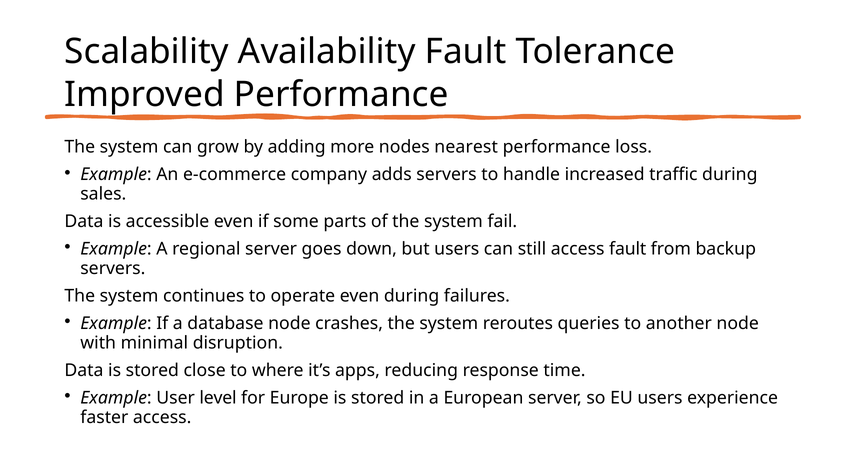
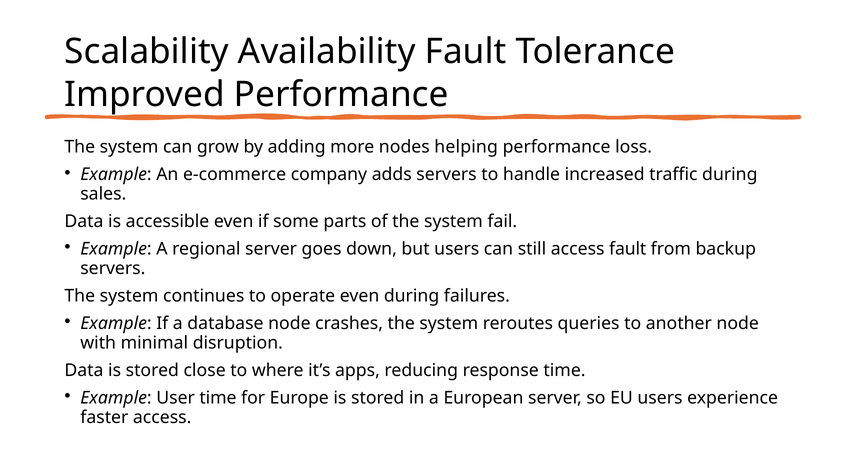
nearest: nearest -> helping
User level: level -> time
